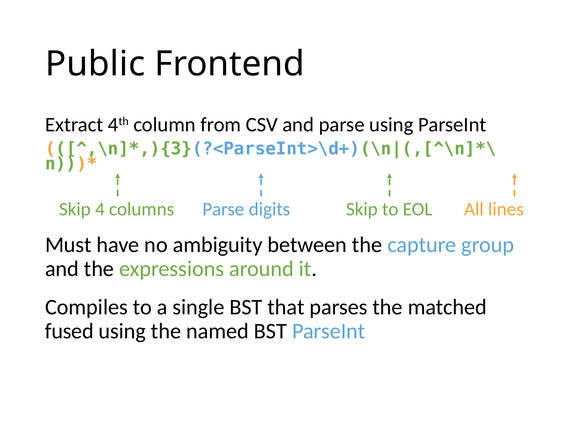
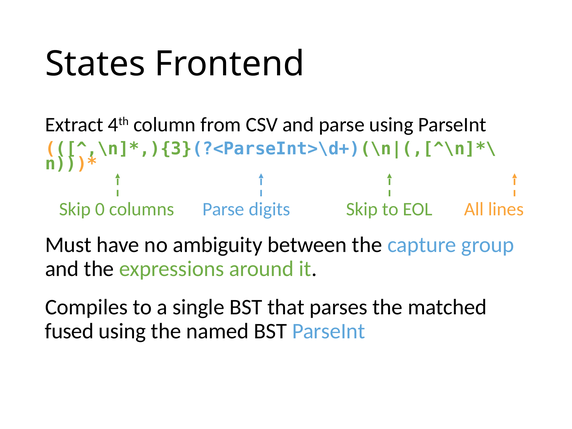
Public: Public -> States
4: 4 -> 0
